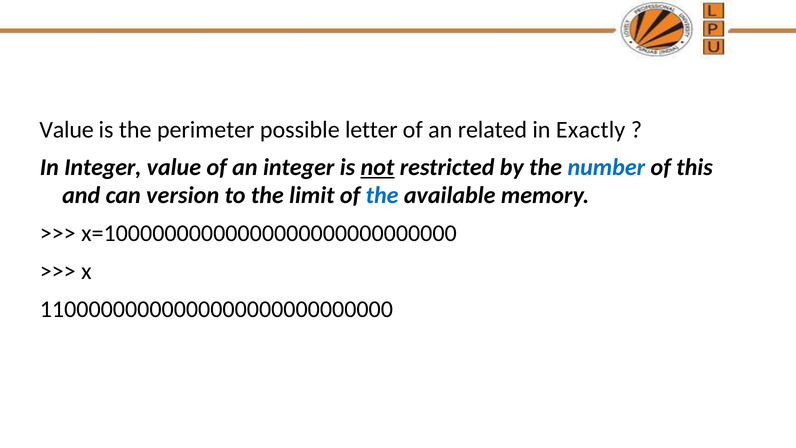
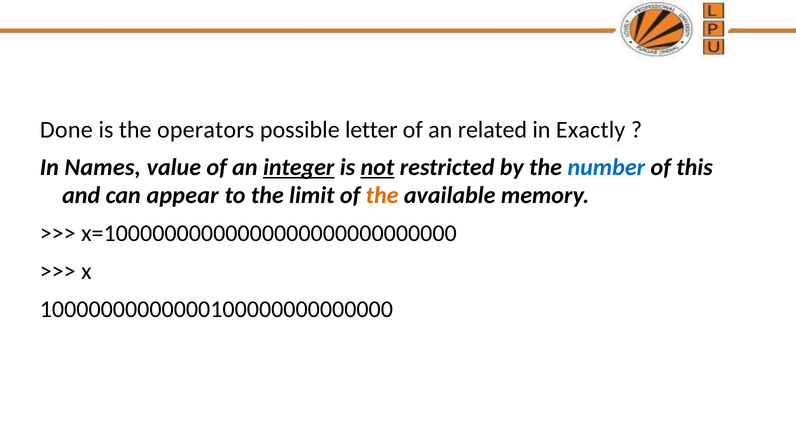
Value at (67, 130): Value -> Done
perimeter: perimeter -> operators
In Integer: Integer -> Names
integer at (299, 167) underline: none -> present
version: version -> appear
the at (382, 195) colour: blue -> orange
11000000000000000000000000000: 11000000000000000000000000000 -> 10000000000000100000000000000
